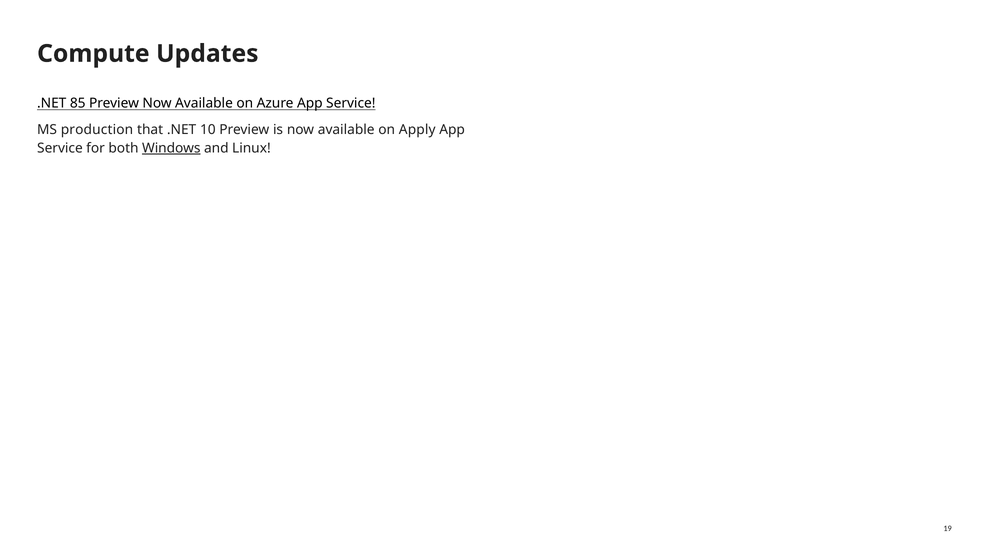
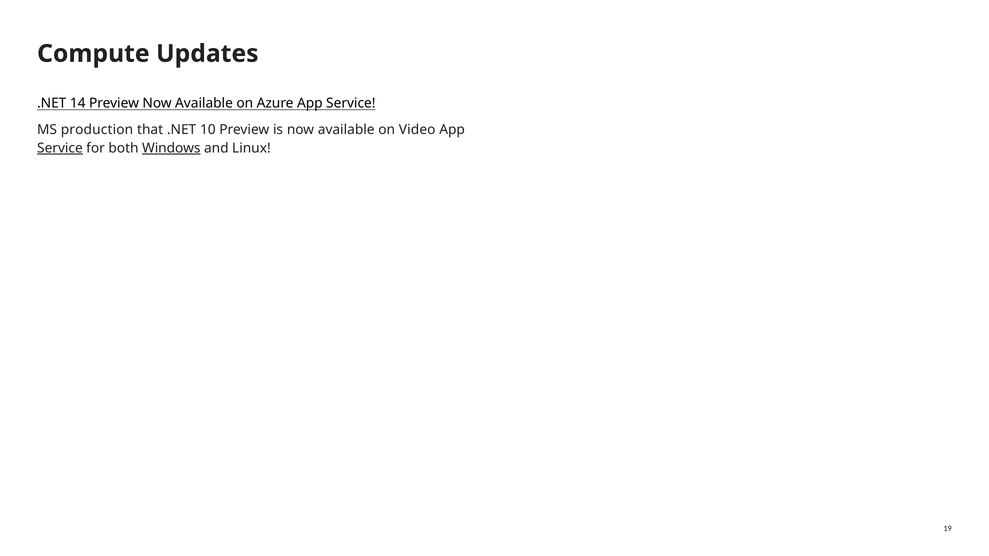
85: 85 -> 14
Apply: Apply -> Video
Service at (60, 148) underline: none -> present
